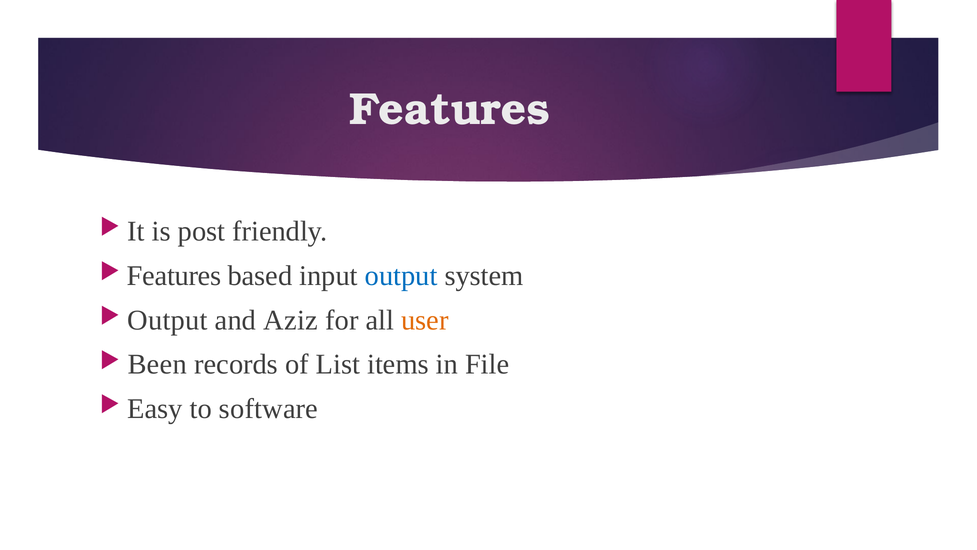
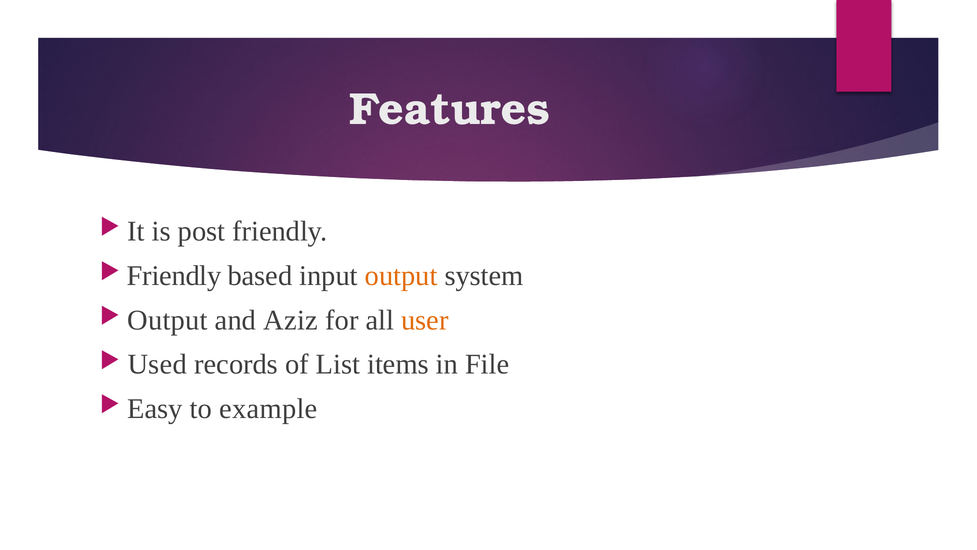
Features at (174, 276): Features -> Friendly
output at (401, 276) colour: blue -> orange
Been: Been -> Used
software: software -> example
